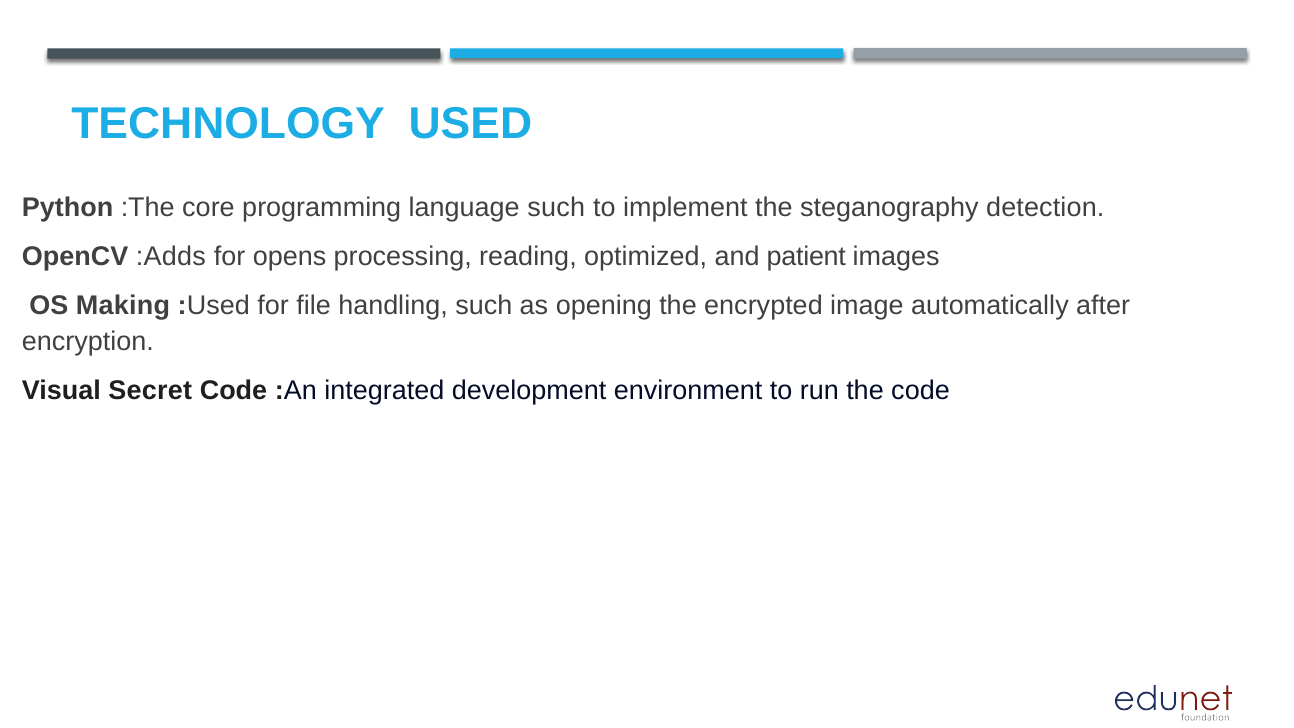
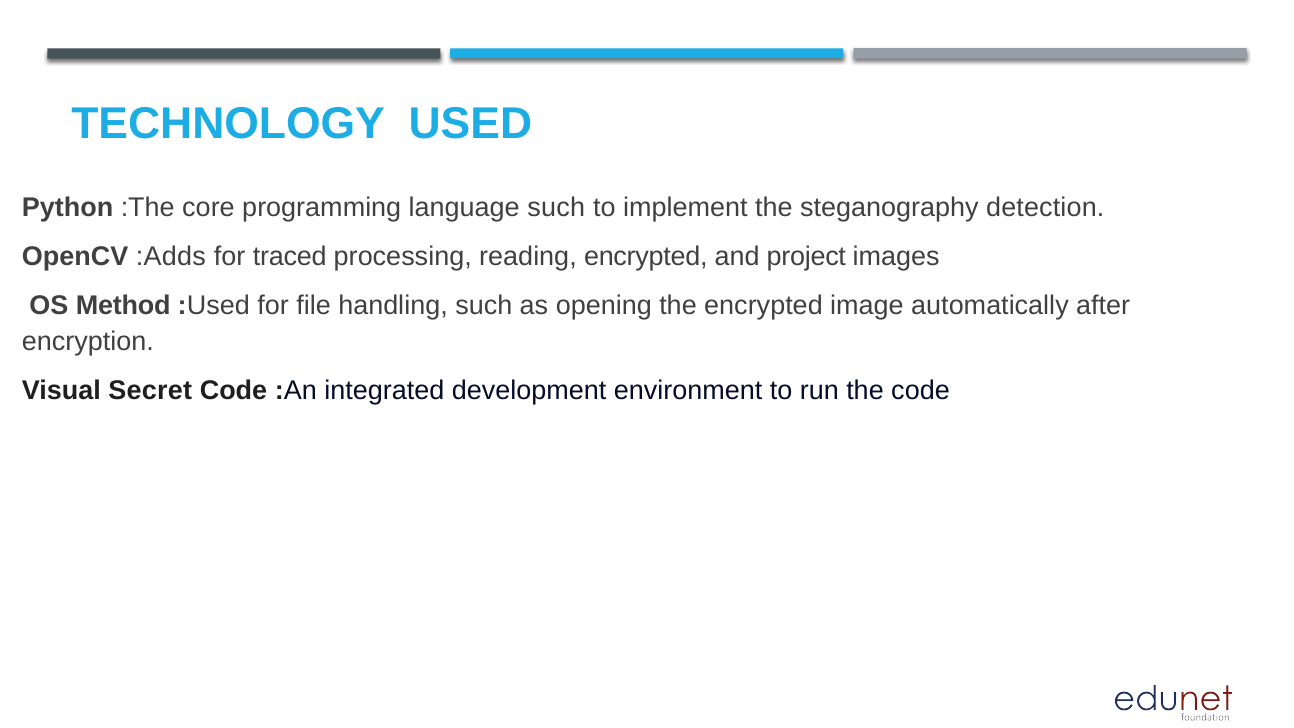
opens: opens -> traced
reading optimized: optimized -> encrypted
patient: patient -> project
Making: Making -> Method
